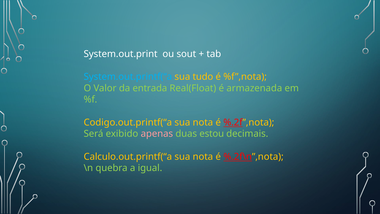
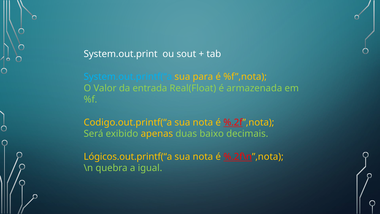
tudo: tudo -> para
apenas colour: pink -> yellow
estou: estou -> baixo
Calculo.out.printf(“a: Calculo.out.printf(“a -> Lógicos.out.printf(“a
